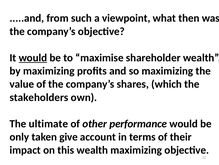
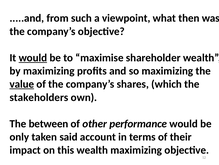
value underline: none -> present
ultimate: ultimate -> between
give: give -> said
